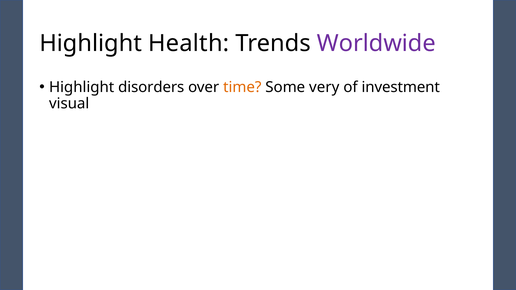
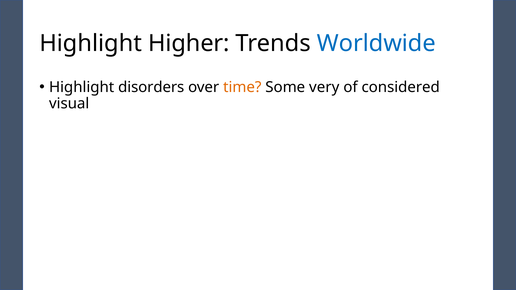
Health: Health -> Higher
Worldwide colour: purple -> blue
investment: investment -> considered
